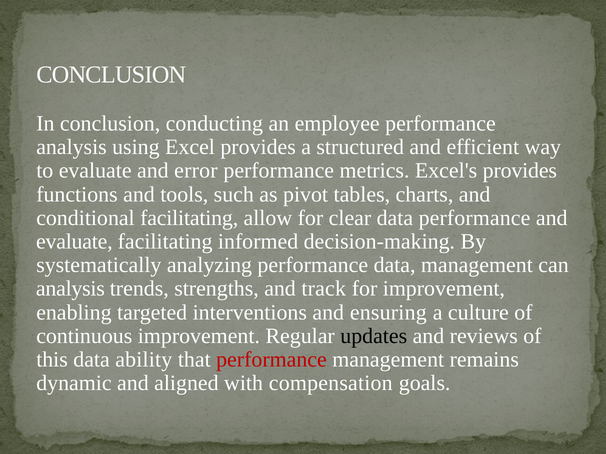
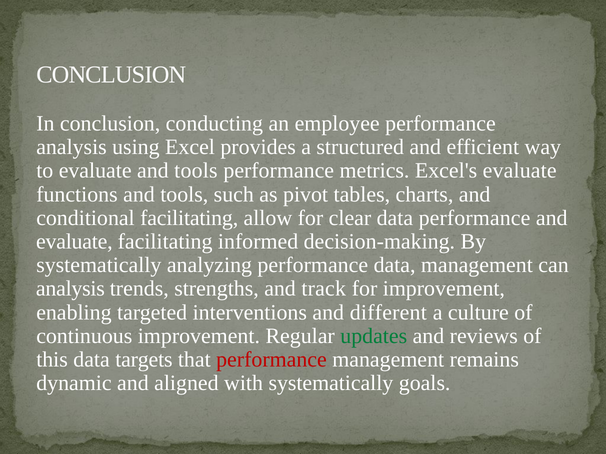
evaluate and error: error -> tools
Excel's provides: provides -> evaluate
ensuring: ensuring -> different
updates colour: black -> green
ability: ability -> targets
with compensation: compensation -> systematically
